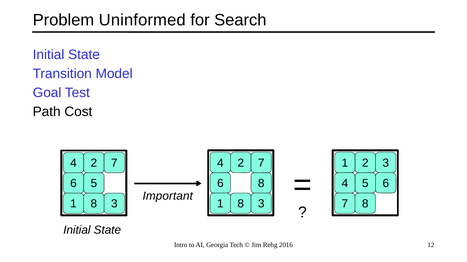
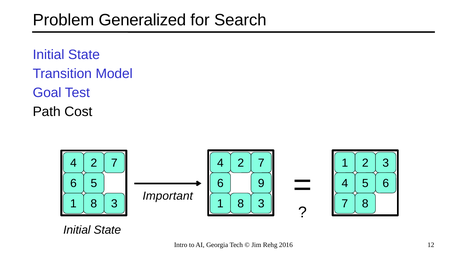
Uninformed: Uninformed -> Generalized
6 8: 8 -> 9
